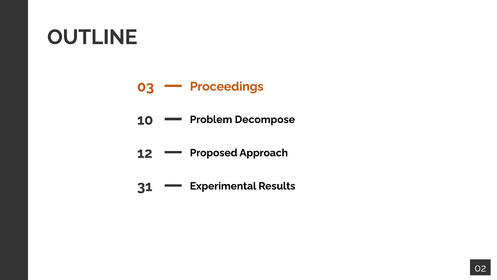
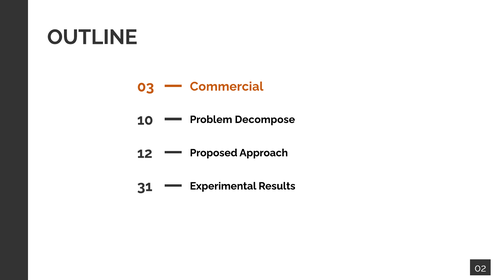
Proceedings: Proceedings -> Commercial
